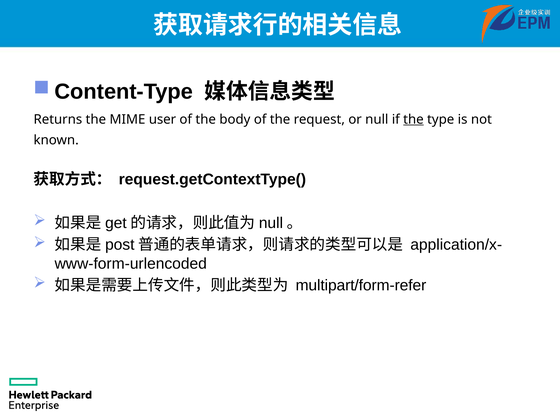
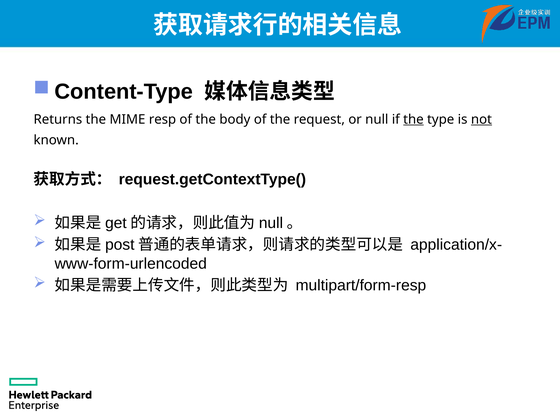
user: user -> resp
not underline: none -> present
multipart/form-refer: multipart/form-refer -> multipart/form-resp
